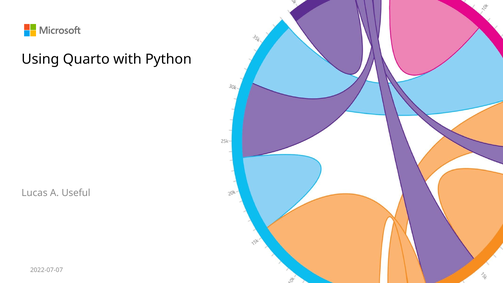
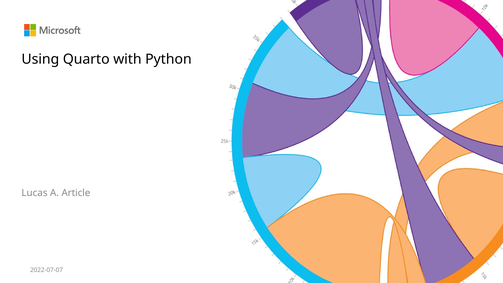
Useful: Useful -> Article
